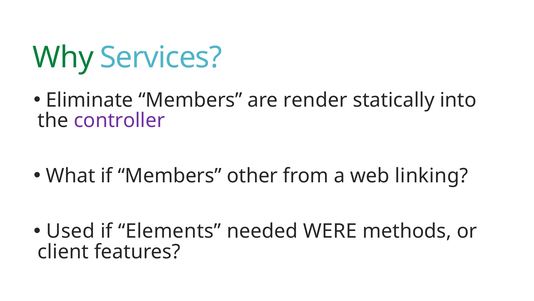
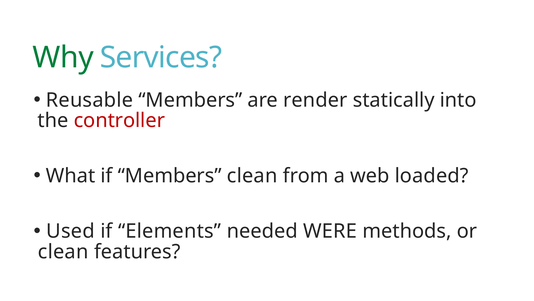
Eliminate: Eliminate -> Reusable
controller colour: purple -> red
Members other: other -> clean
linking: linking -> loaded
client at (63, 251): client -> clean
